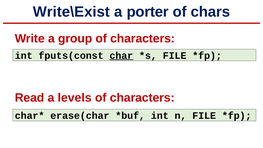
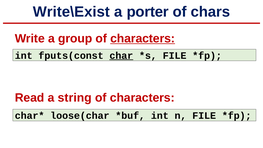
characters at (143, 39) underline: none -> present
levels: levels -> string
erase(char: erase(char -> loose(char
